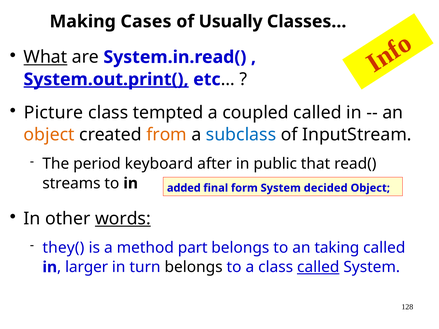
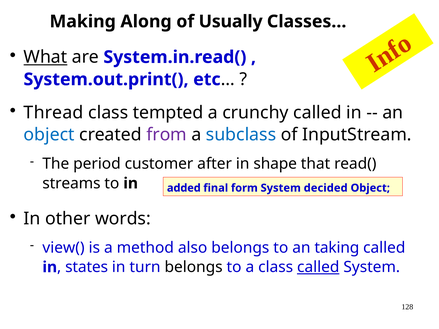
Cases: Cases -> Along
System.out.print( underline: present -> none
Picture: Picture -> Thread
coupled: coupled -> crunchy
object at (49, 135) colour: orange -> blue
from colour: orange -> purple
keyboard: keyboard -> customer
public: public -> shape
words underline: present -> none
they(: they( -> view(
part: part -> also
larger: larger -> states
